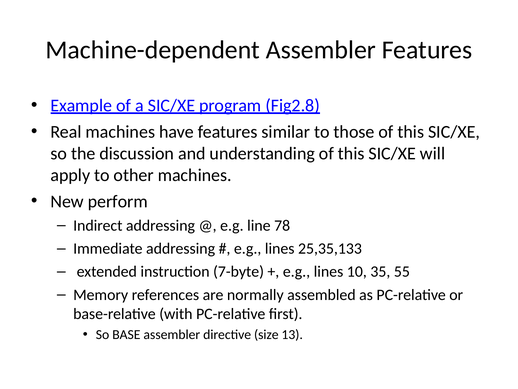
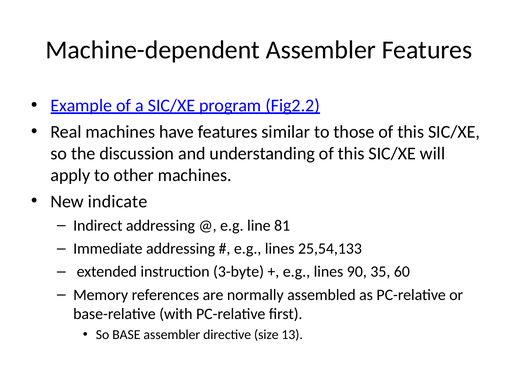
Fig2.8: Fig2.8 -> Fig2.2
perform: perform -> indicate
78: 78 -> 81
25,35,133: 25,35,133 -> 25,54,133
7-byte: 7-byte -> 3-byte
10: 10 -> 90
55: 55 -> 60
